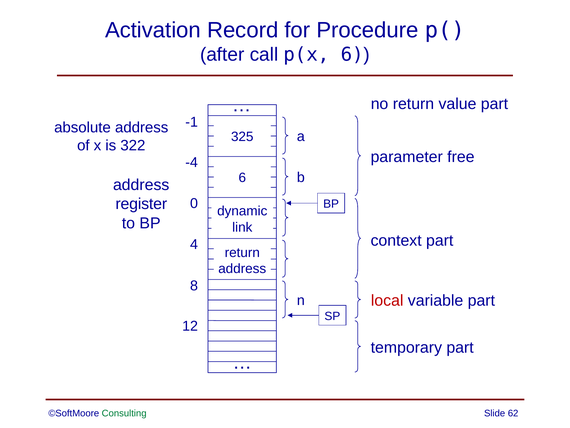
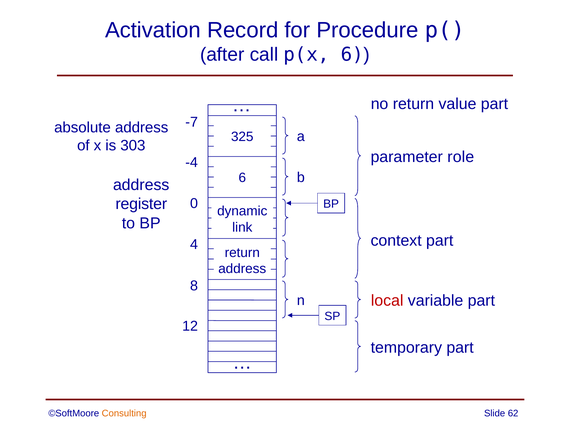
-1: -1 -> -7
322: 322 -> 303
free: free -> role
Consulting colour: green -> orange
